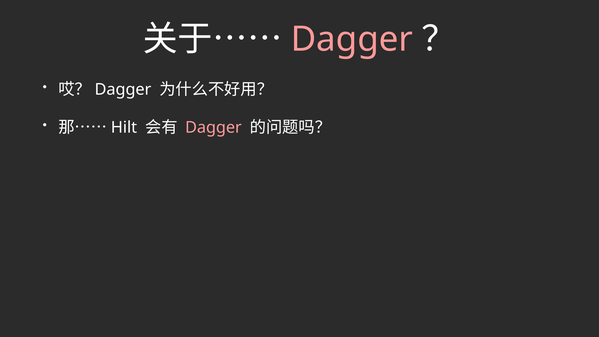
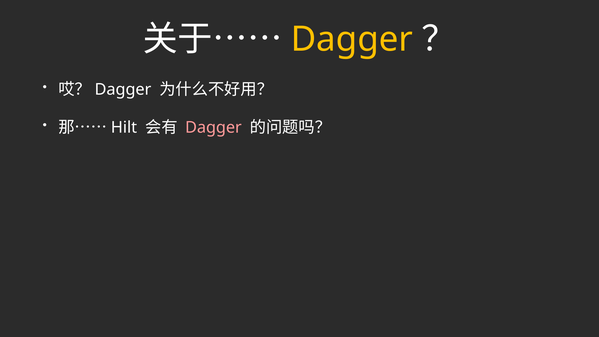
Dagger at (352, 39) colour: pink -> yellow
